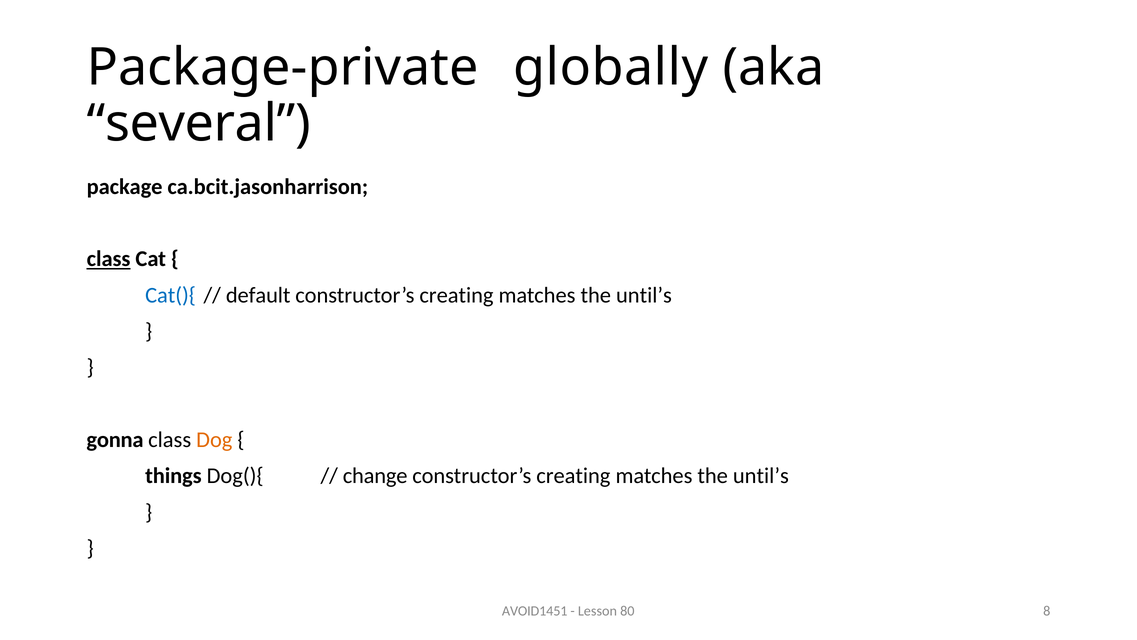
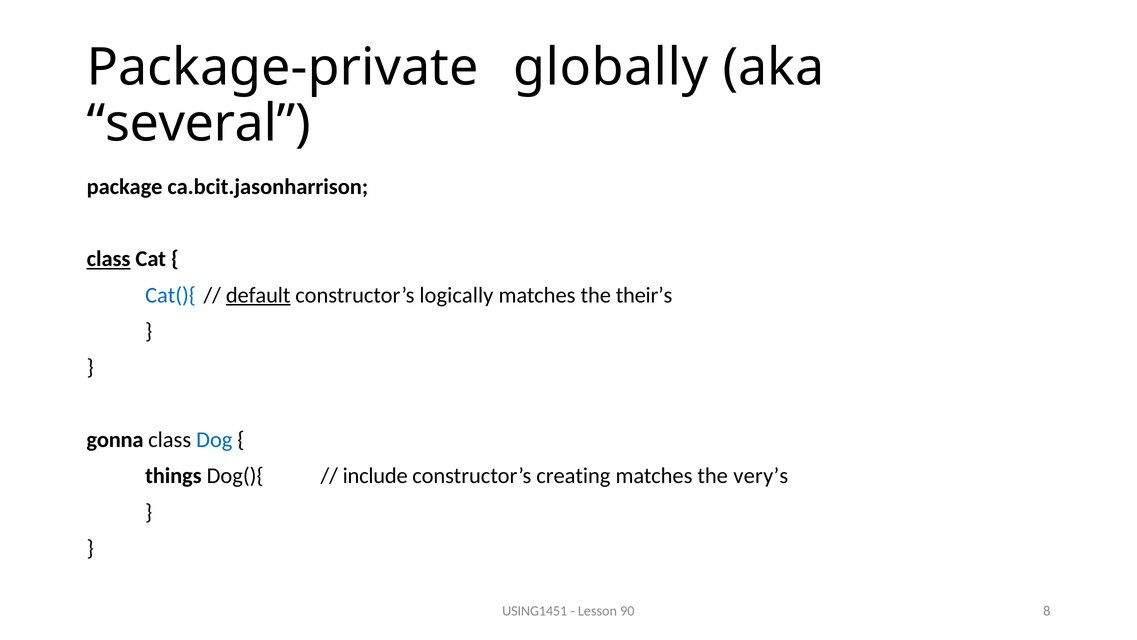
default underline: none -> present
creating at (456, 295): creating -> logically
until’s at (644, 295): until’s -> their’s
Dog colour: orange -> blue
change: change -> include
until’s at (761, 476): until’s -> very’s
AVOID1451: AVOID1451 -> USING1451
80: 80 -> 90
